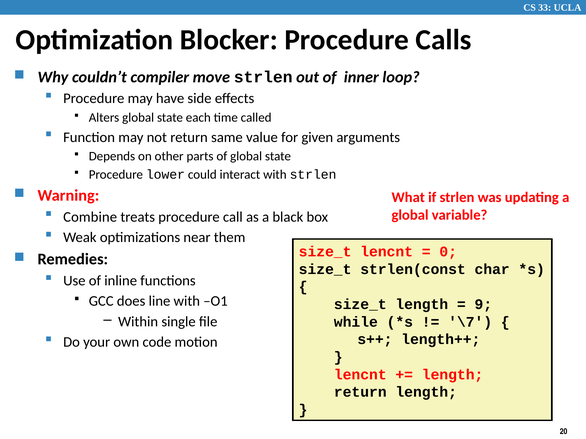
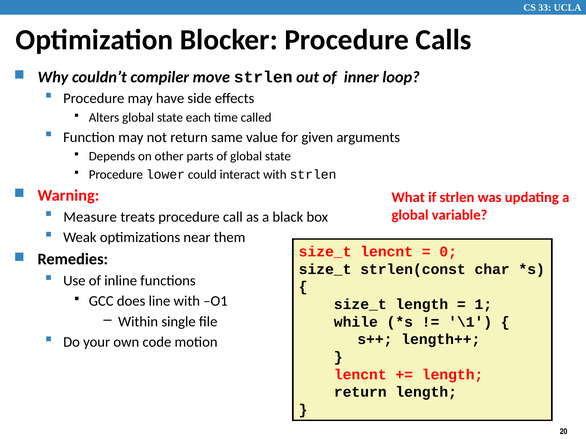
Combine: Combine -> Measure
9: 9 -> 1
\7: \7 -> \1
